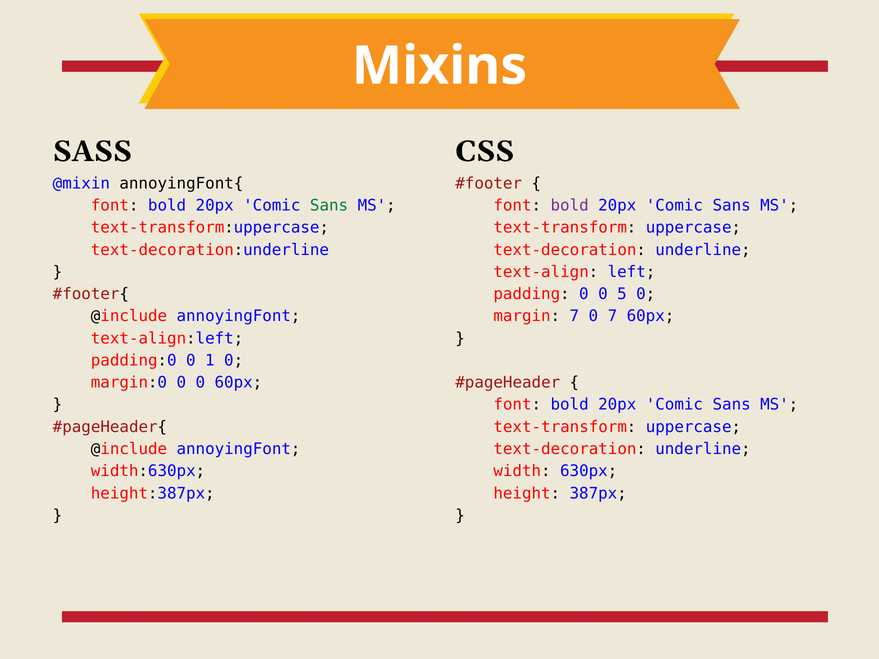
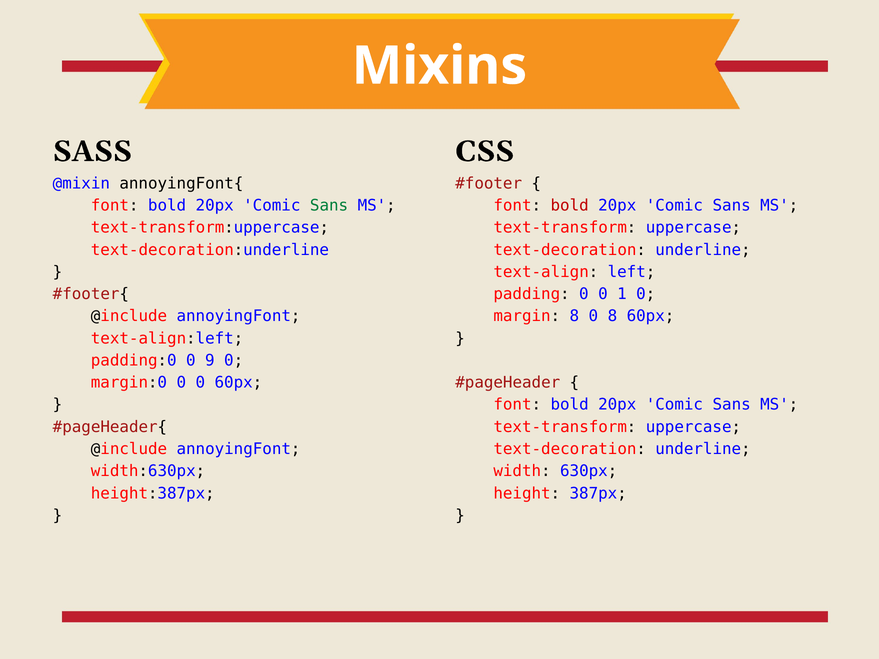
bold at (570, 206) colour: purple -> red
5: 5 -> 1
margin 7: 7 -> 8
0 7: 7 -> 8
1: 1 -> 9
